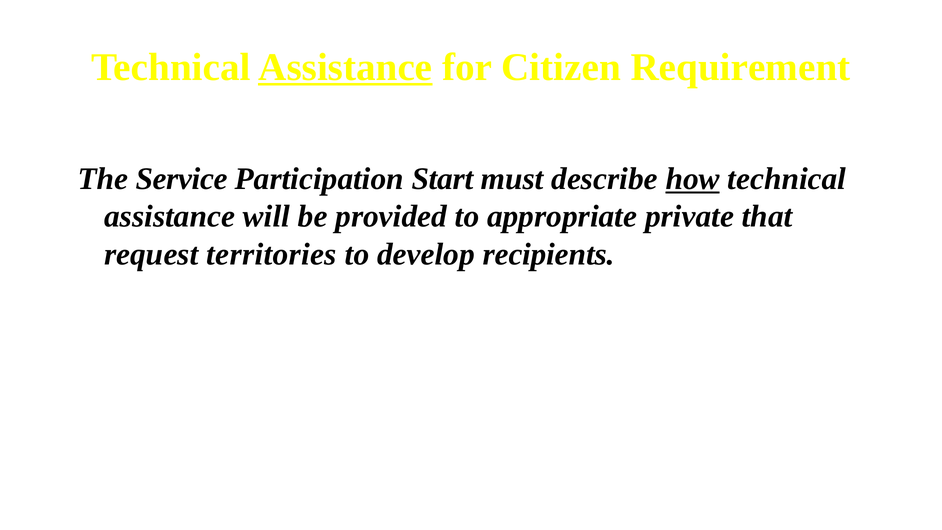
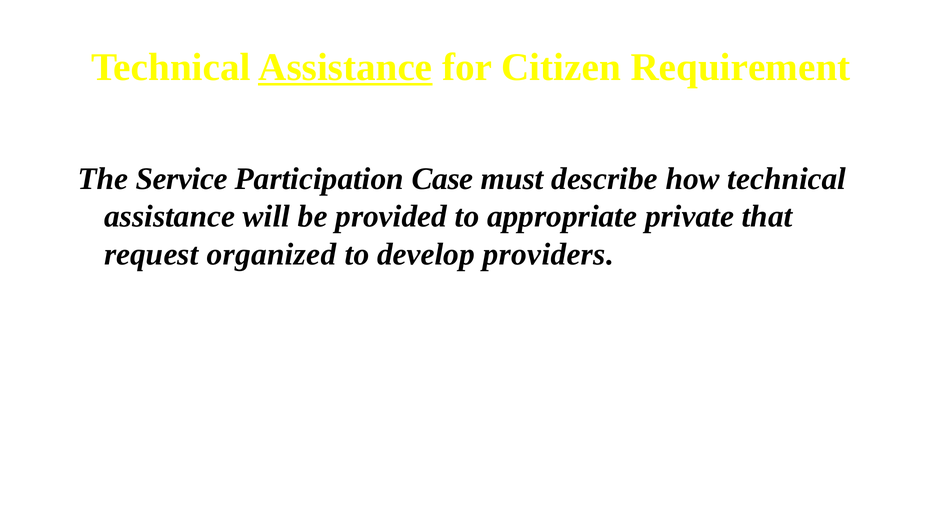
Start: Start -> Case
how underline: present -> none
territories: territories -> organized
recipients: recipients -> providers
